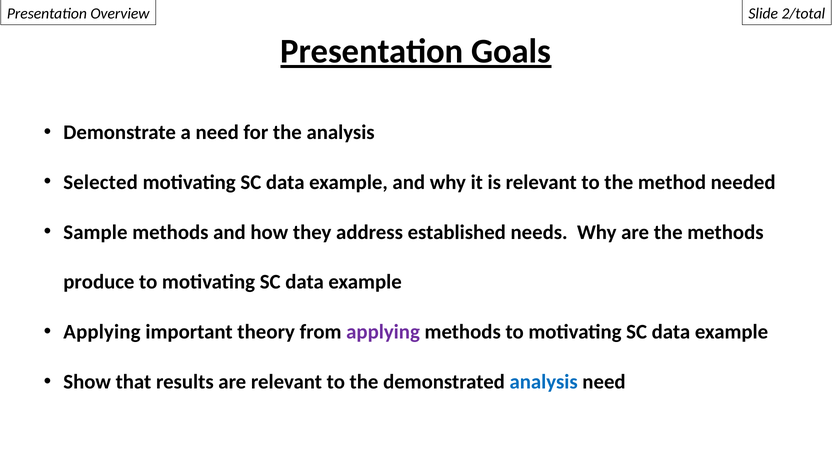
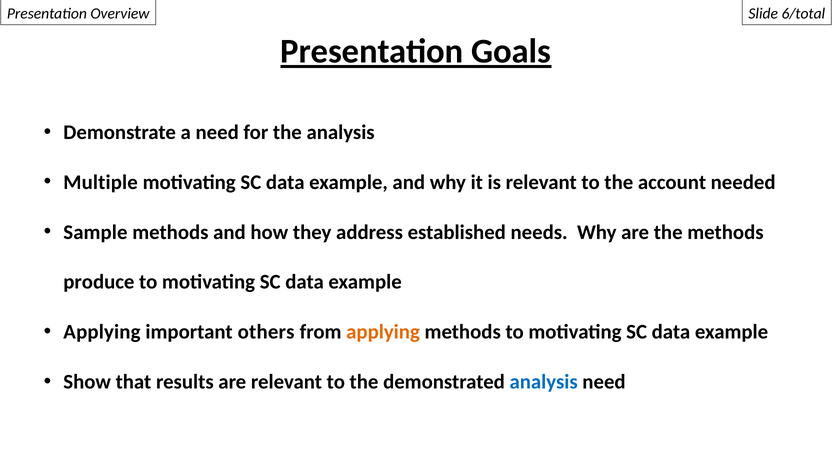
2/total: 2/total -> 6/total
Selected: Selected -> Multiple
method: method -> account
theory: theory -> others
applying at (383, 332) colour: purple -> orange
